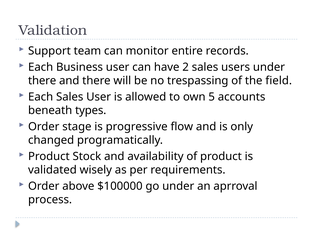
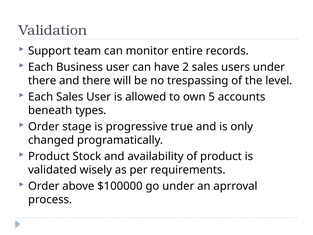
field: field -> level
flow: flow -> true
